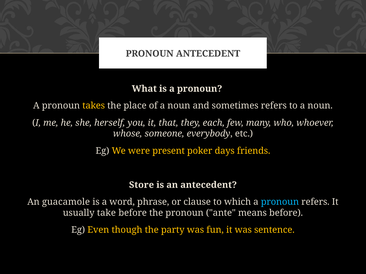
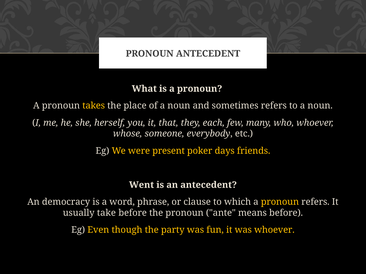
Store: Store -> Went
guacamole: guacamole -> democracy
pronoun at (280, 202) colour: light blue -> yellow
was sentence: sentence -> whoever
